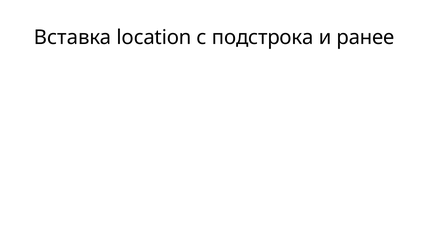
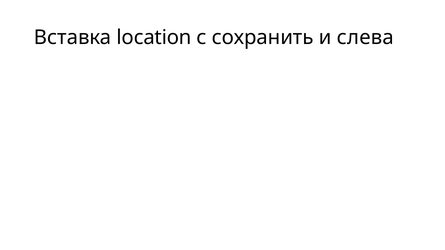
подстрока: подстрока -> сохранить
ранее: ранее -> слева
